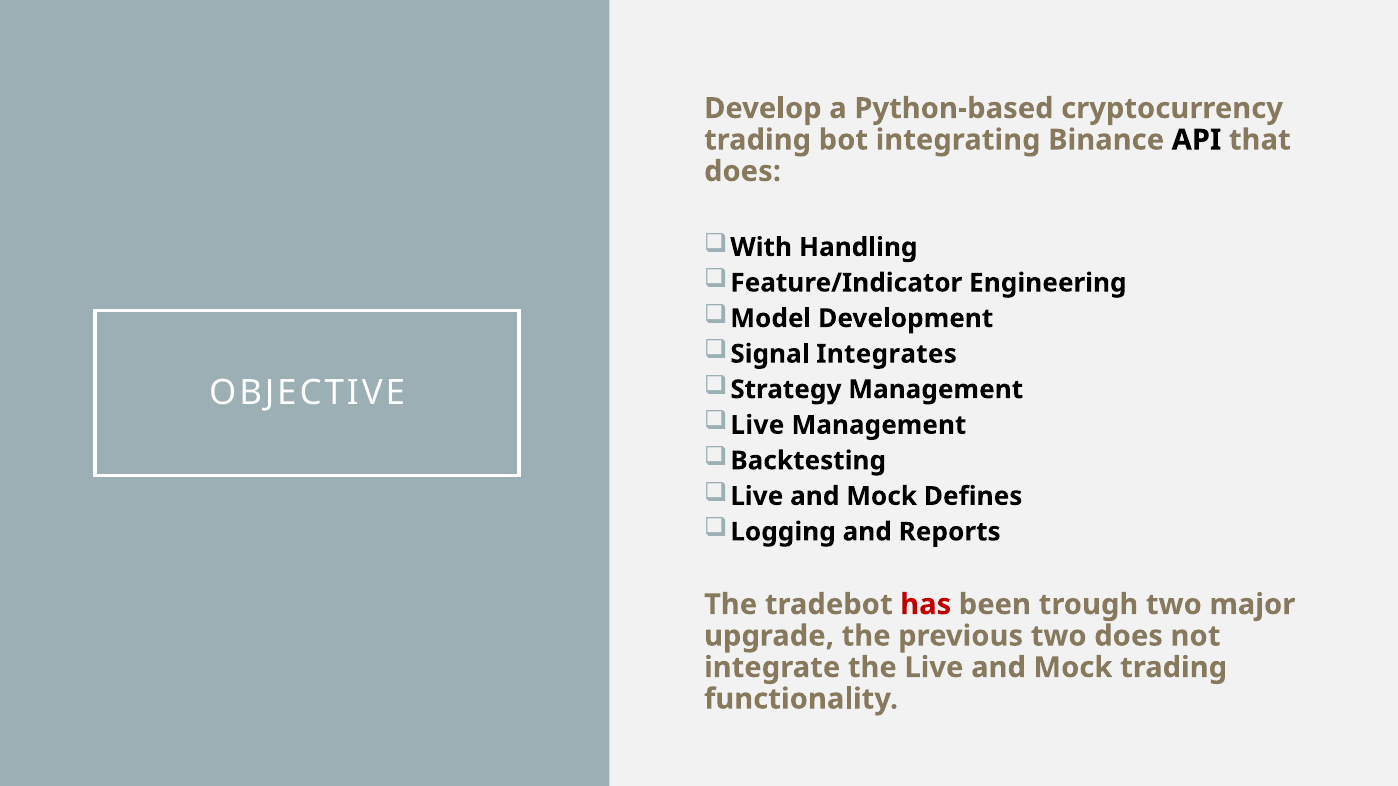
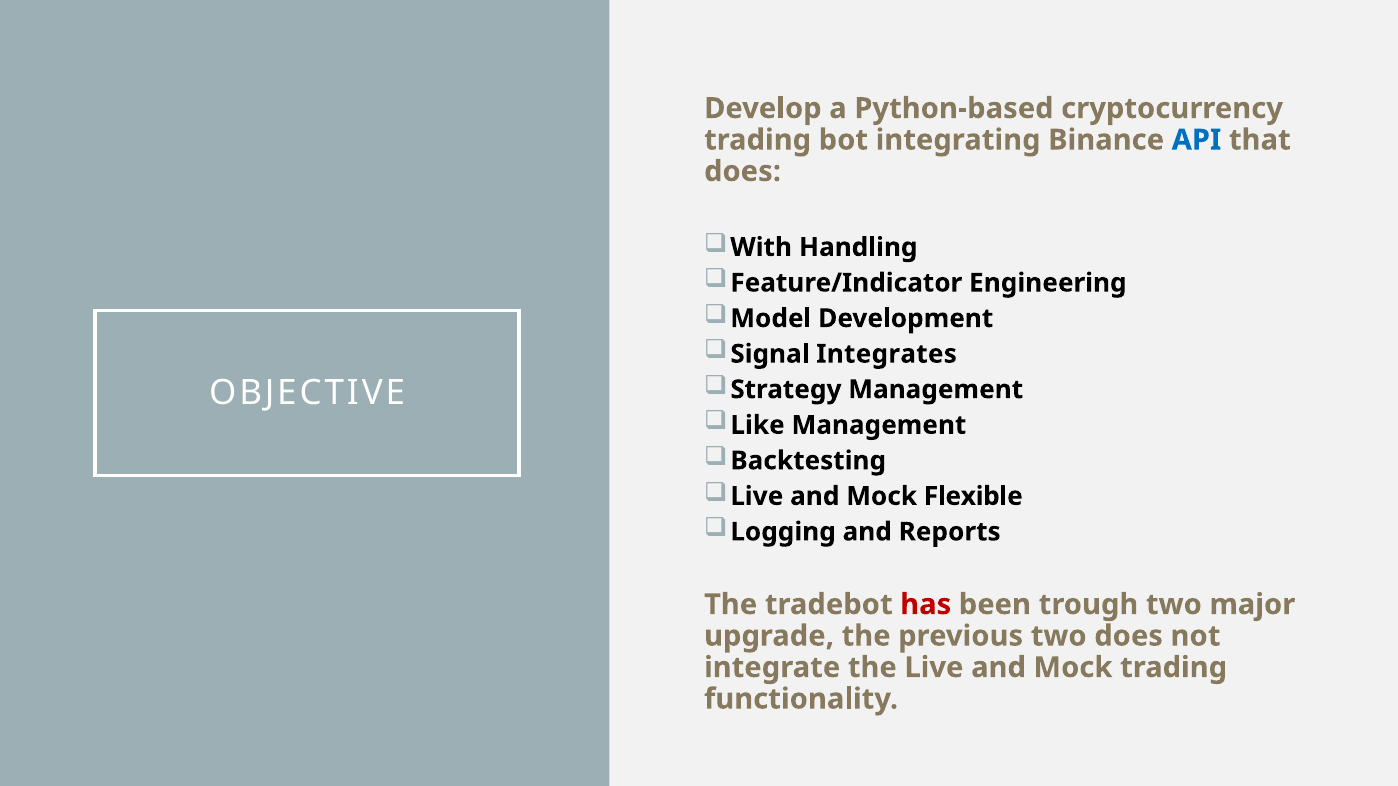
API colour: black -> blue
Live at (757, 425): Live -> Like
Defines: Defines -> Flexible
